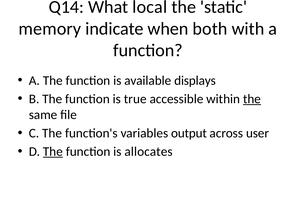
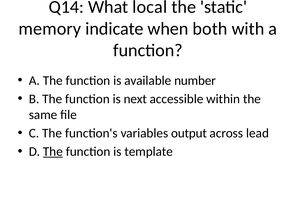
displays: displays -> number
true: true -> next
the at (252, 99) underline: present -> none
user: user -> lead
allocates: allocates -> template
